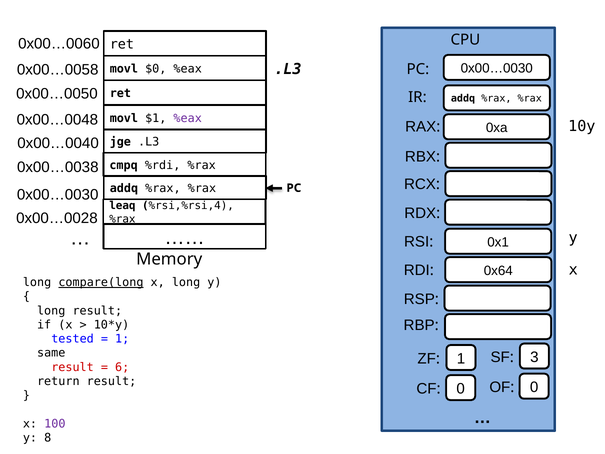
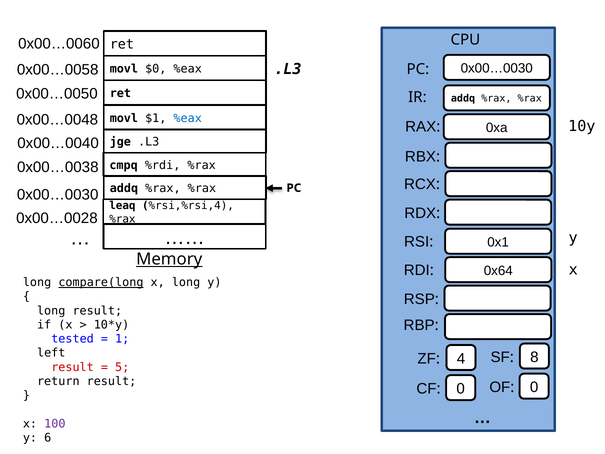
%eax at (188, 118) colour: purple -> blue
Memory underline: none -> present
same: same -> left
1 at (461, 358): 1 -> 4
3: 3 -> 8
6: 6 -> 5
8: 8 -> 6
